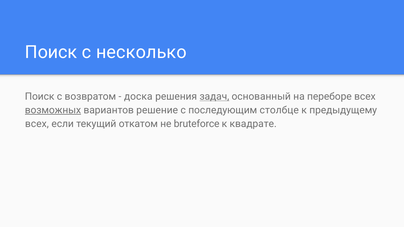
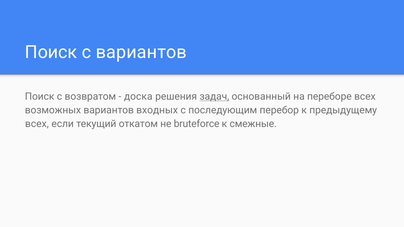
с несколько: несколько -> вариантов
возможных underline: present -> none
решение: решение -> входных
столбце: столбце -> перебор
квадрате: квадрате -> смежные
